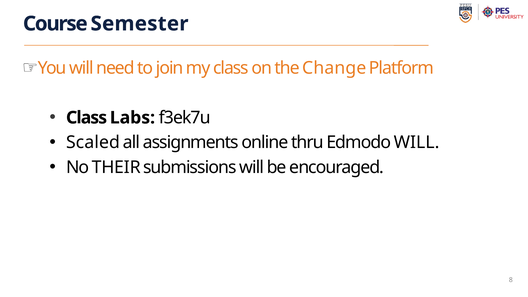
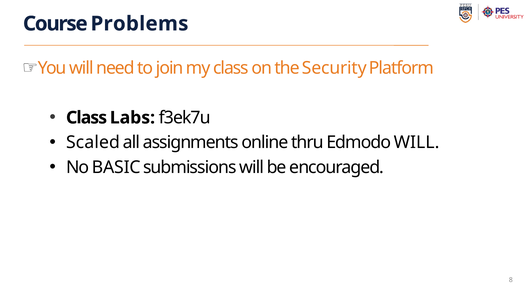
Semester: Semester -> Problems
Change: Change -> Security
THEIR: THEIR -> BASIC
